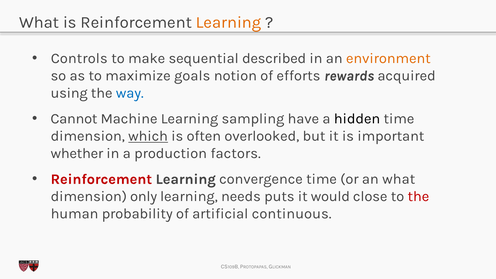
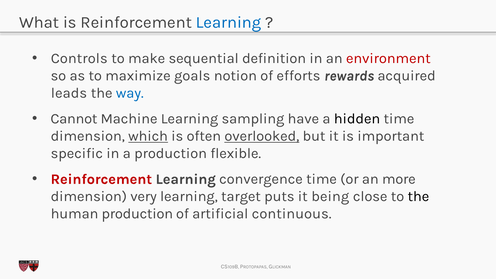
Learning at (229, 22) colour: orange -> blue
described: described -> definition
environment colour: orange -> red
using: using -> leads
overlooked underline: none -> present
whether: whether -> specific
factors: factors -> flexible
an what: what -> more
only: only -> very
needs: needs -> target
would: would -> being
the at (418, 196) colour: red -> black
human probability: probability -> production
